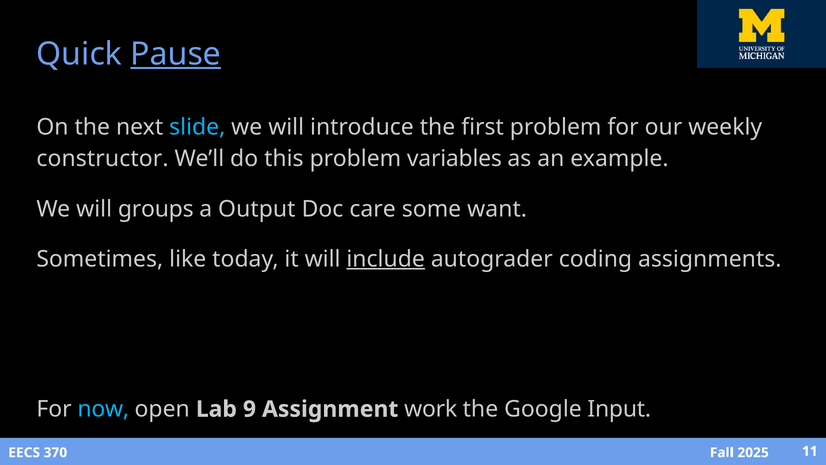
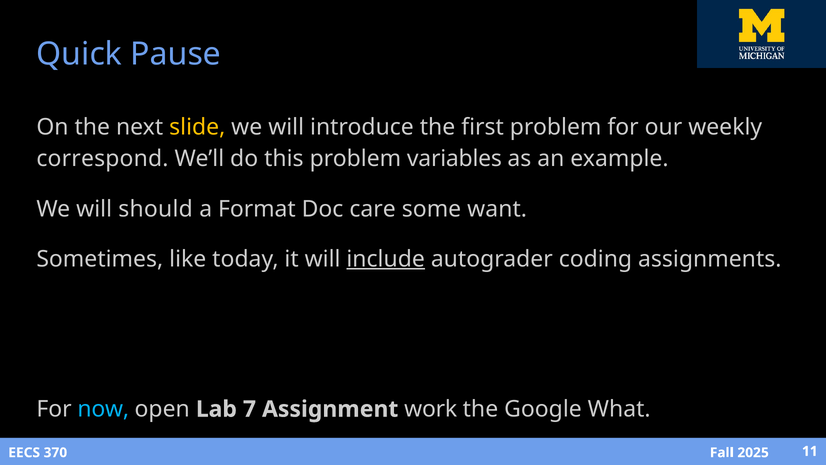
Pause underline: present -> none
slide colour: light blue -> yellow
constructor: constructor -> correspond
groups: groups -> should
Output: Output -> Format
9: 9 -> 7
Input: Input -> What
